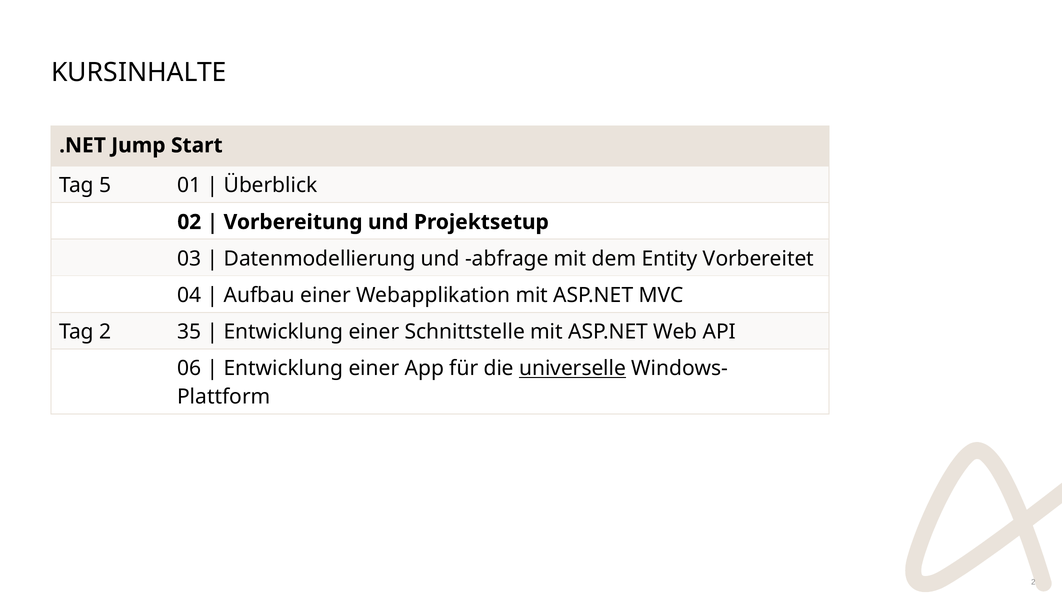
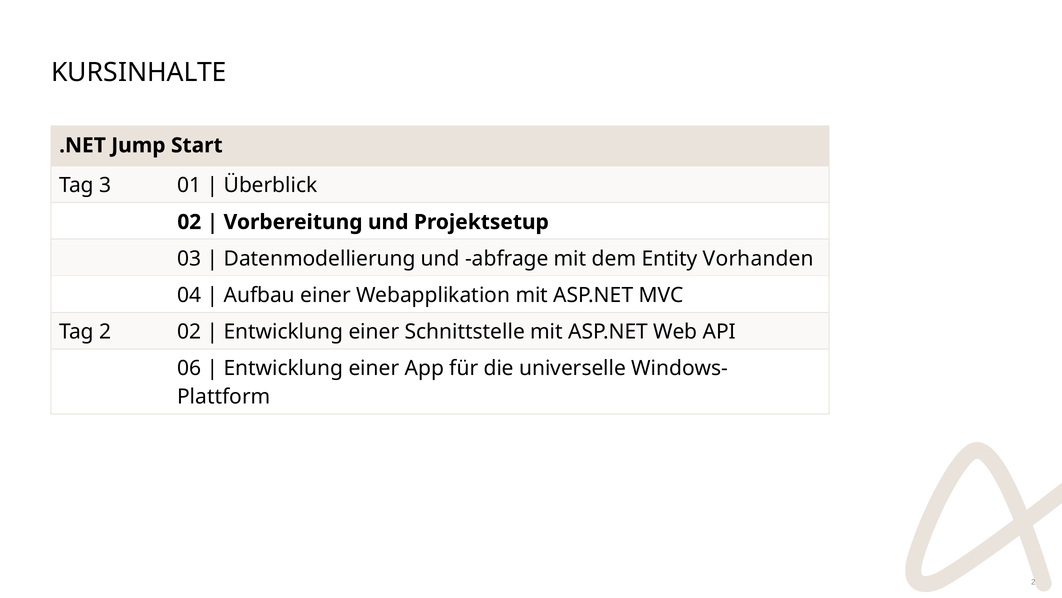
5: 5 -> 3
Vorbereitet: Vorbereitet -> Vorhanden
2 35: 35 -> 02
universelle underline: present -> none
